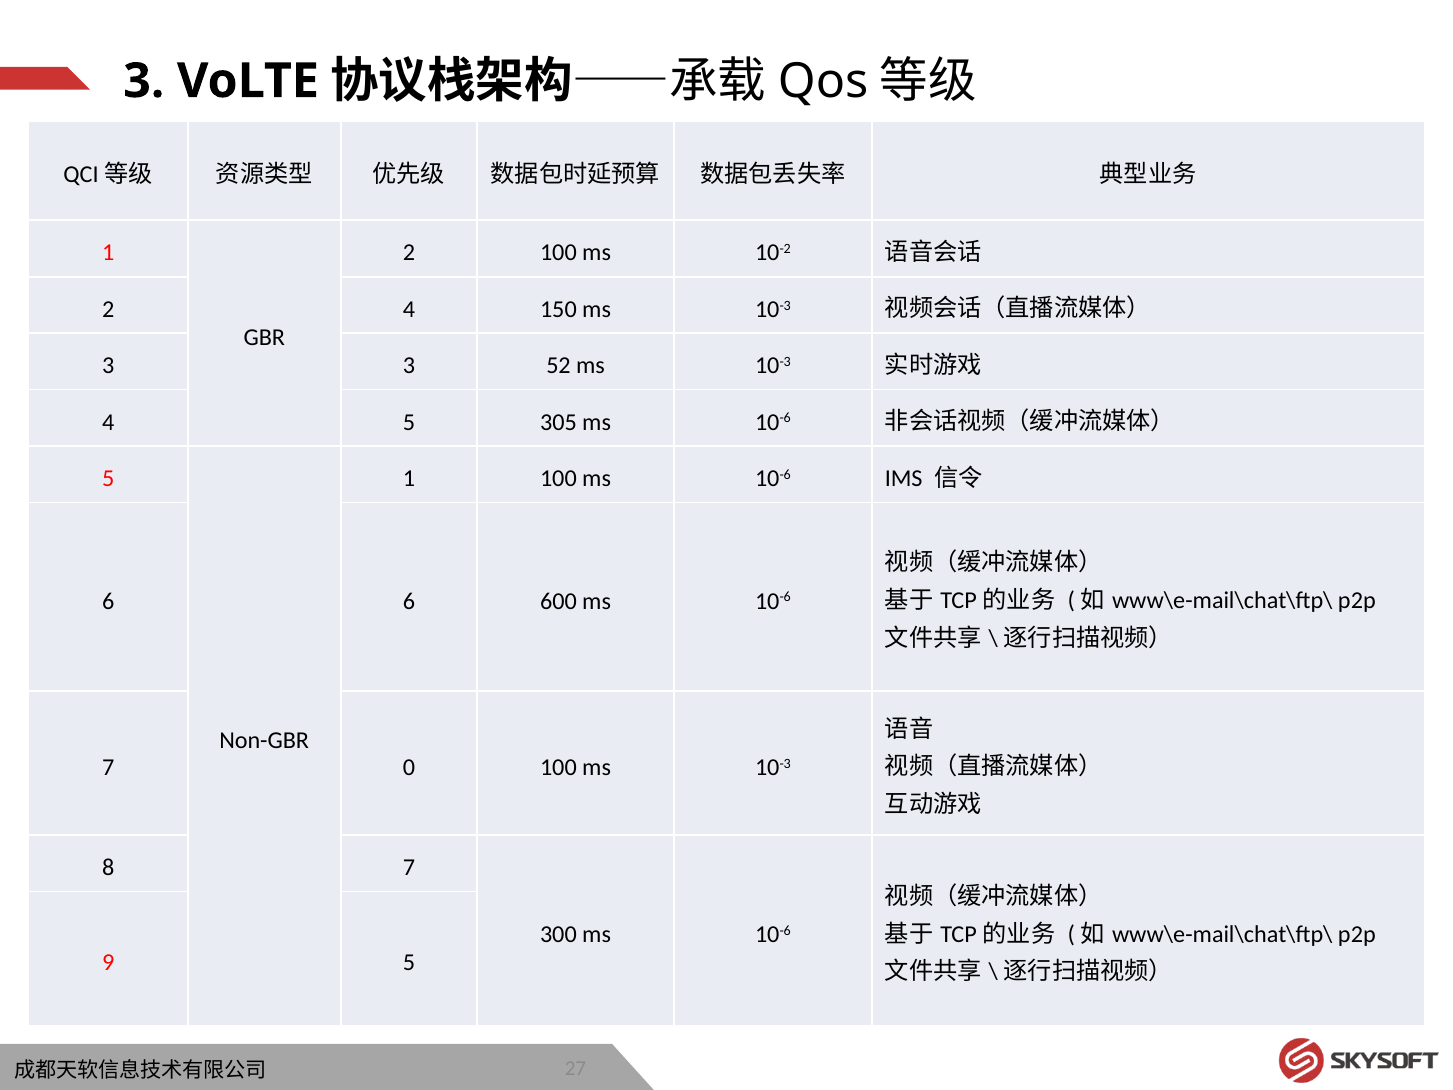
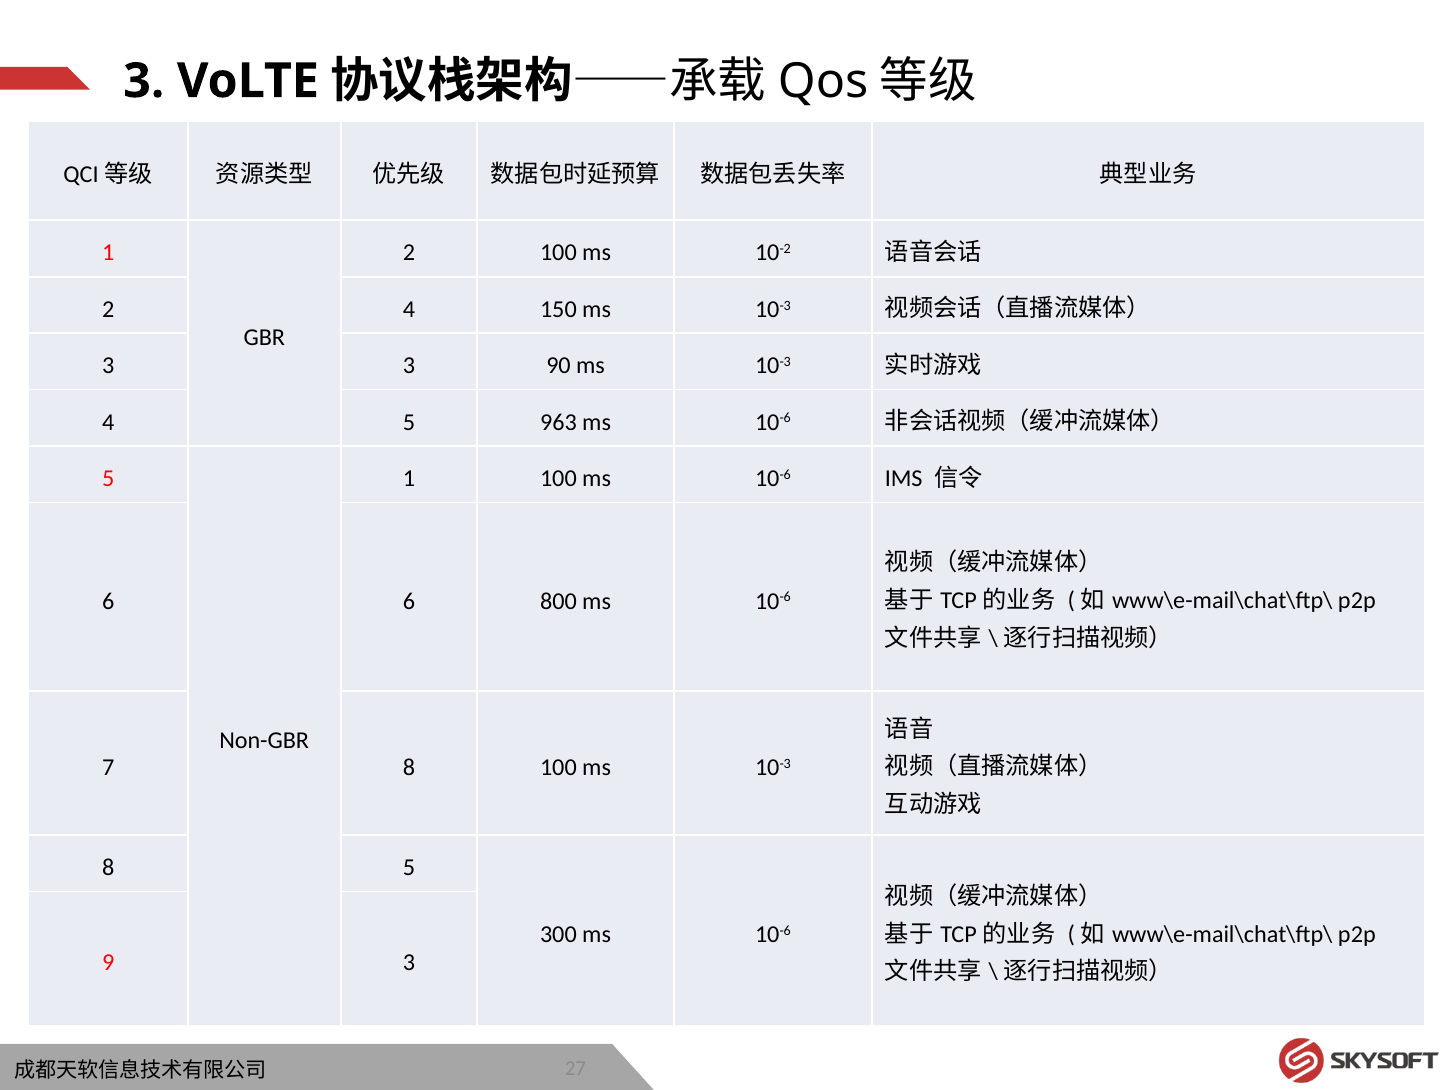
52: 52 -> 90
305: 305 -> 963
600: 600 -> 800
7 0: 0 -> 8
8 7: 7 -> 5
9 5: 5 -> 3
